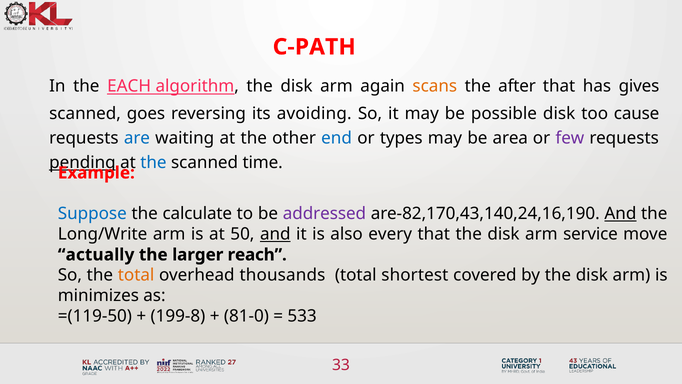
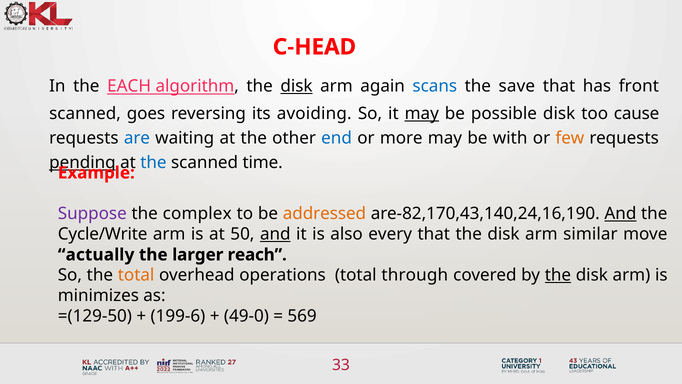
C-PATH: C-PATH -> C-HEAD
disk at (296, 86) underline: none -> present
scans colour: orange -> blue
after: after -> save
gives: gives -> front
may at (422, 114) underline: none -> present
types: types -> more
area: area -> with
few colour: purple -> orange
Suppose colour: blue -> purple
calculate: calculate -> complex
addressed colour: purple -> orange
Long/Write: Long/Write -> Cycle/Write
service: service -> similar
thousands: thousands -> operations
shortest: shortest -> through
the at (558, 275) underline: none -> present
=(119-50: =(119-50 -> =(129-50
199-8: 199-8 -> 199-6
81-0: 81-0 -> 49-0
533: 533 -> 569
